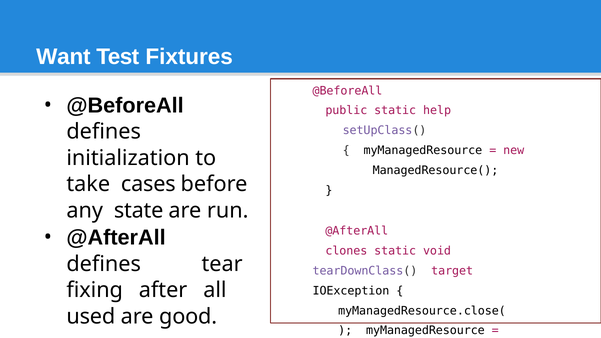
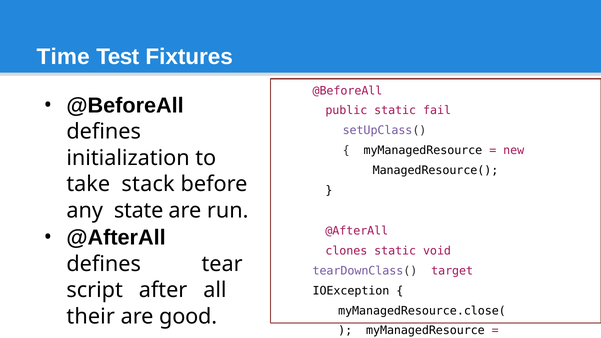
Want: Want -> Time
help: help -> fail
cases: cases -> stack
fixing: fixing -> script
used: used -> their
